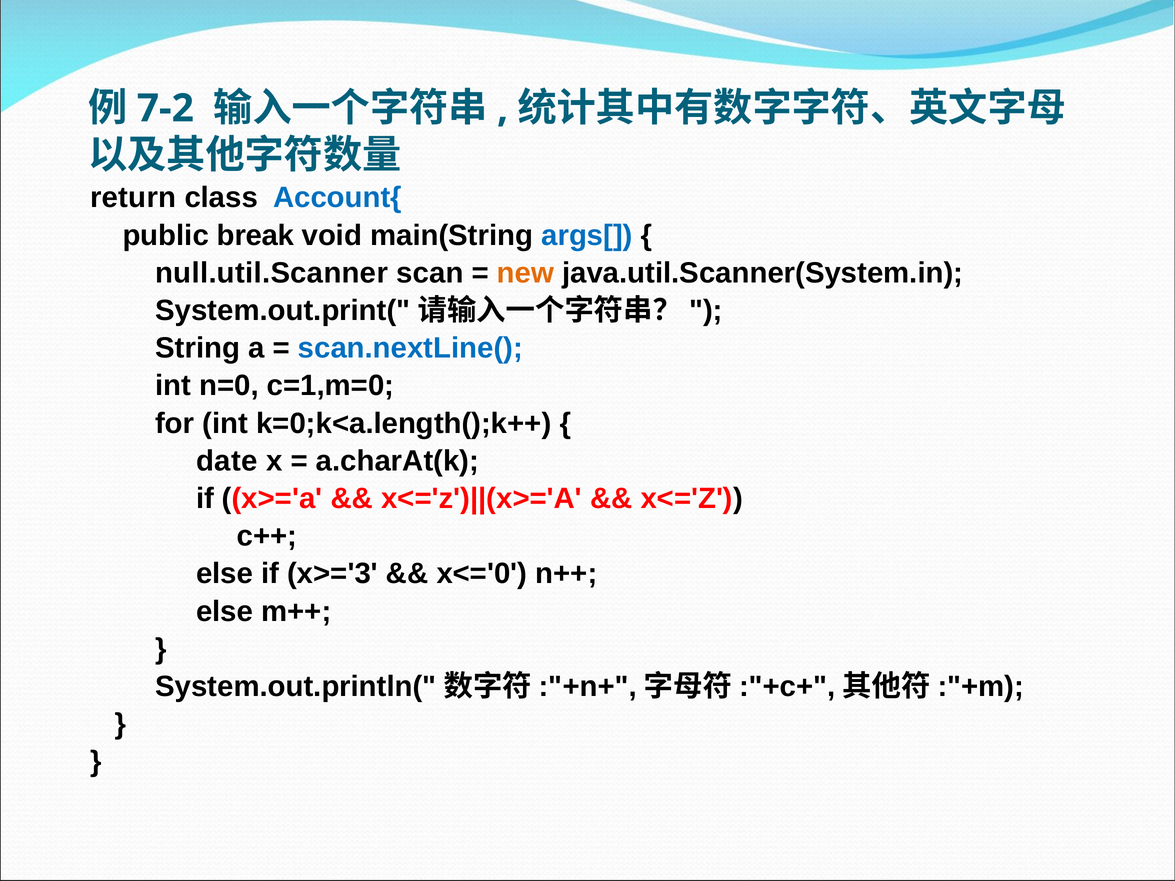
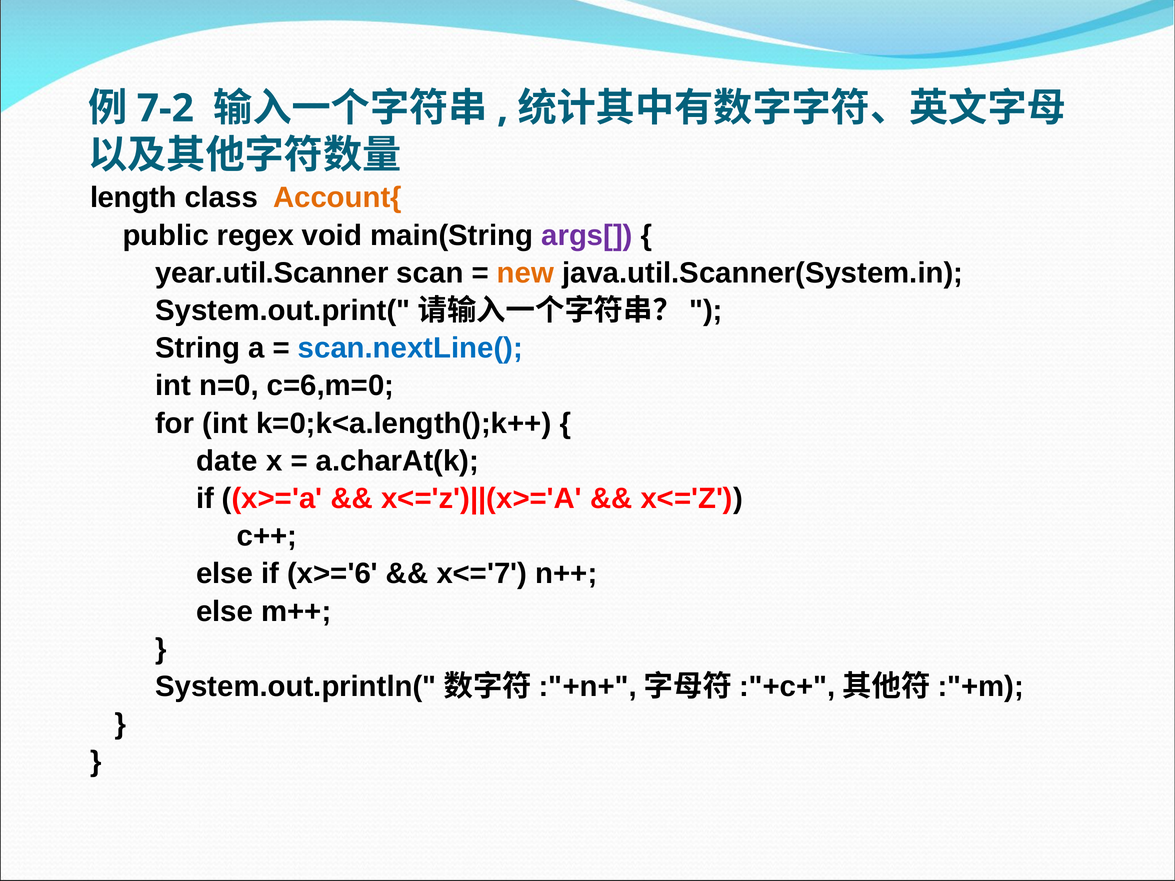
return: return -> length
Account{ colour: blue -> orange
break: break -> regex
args[ colour: blue -> purple
null.util.Scanner: null.util.Scanner -> year.util.Scanner
c=1,m=0: c=1,m=0 -> c=6,m=0
x>='3: x>='3 -> x>='6
x<='0: x<='0 -> x<='7
